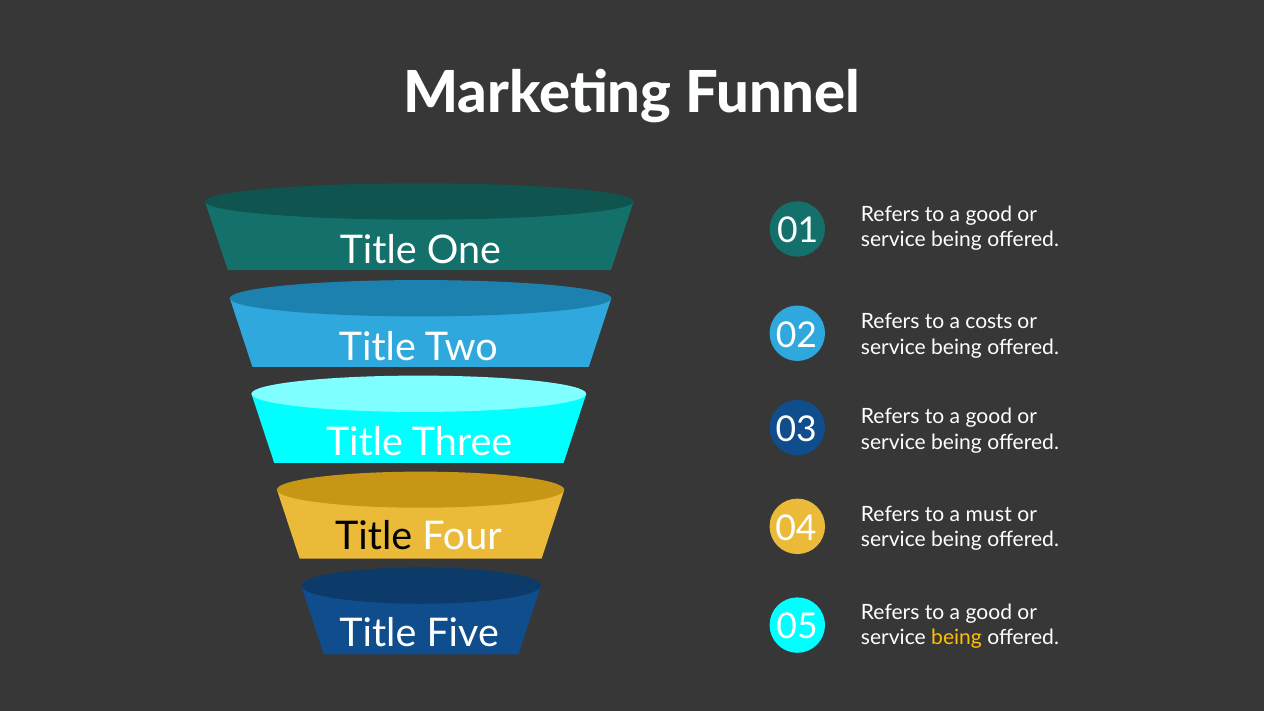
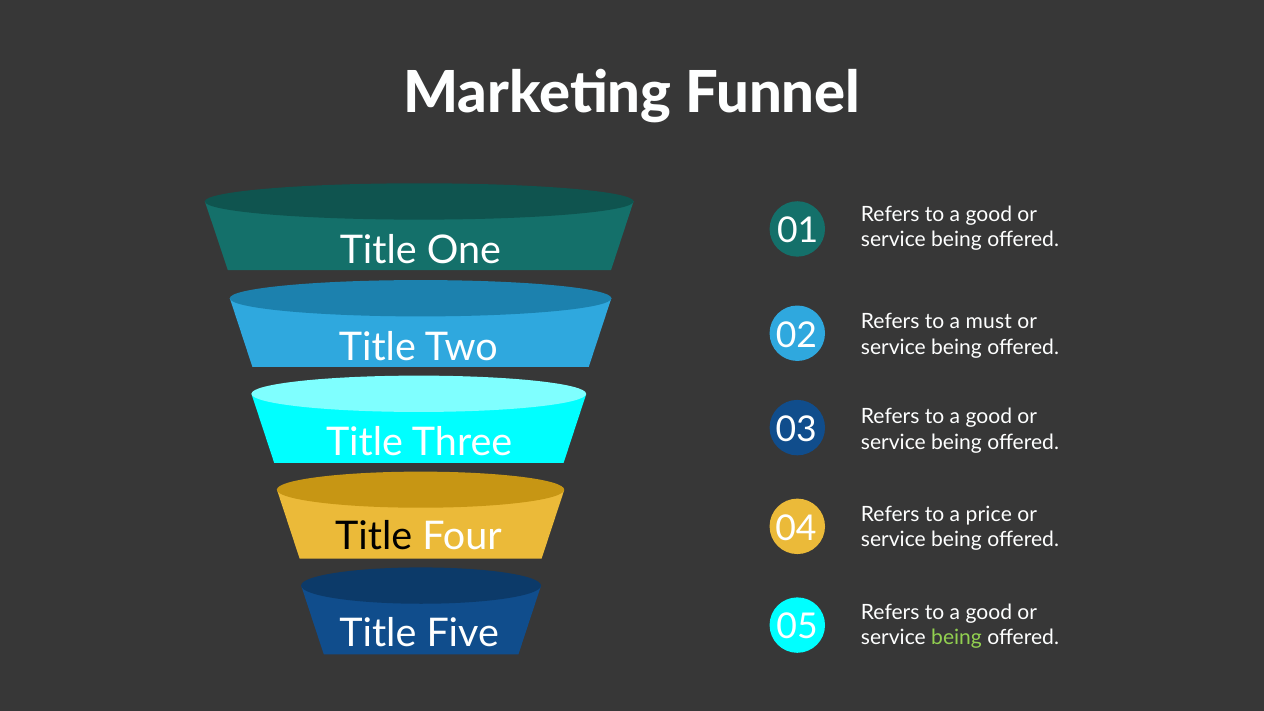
costs: costs -> must
must: must -> price
being at (957, 638) colour: yellow -> light green
